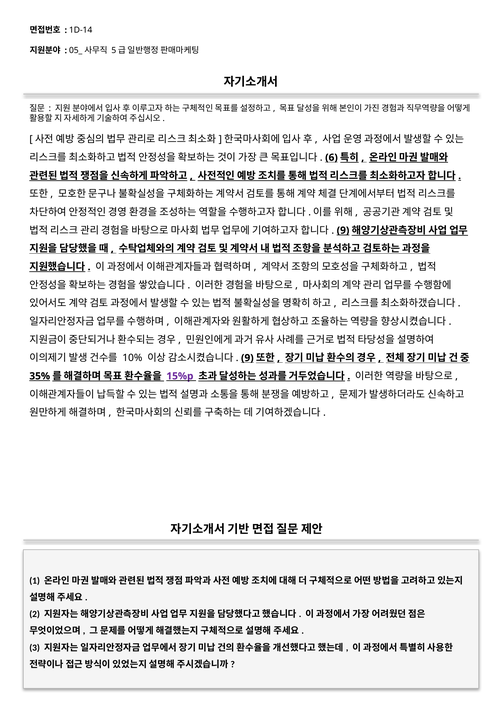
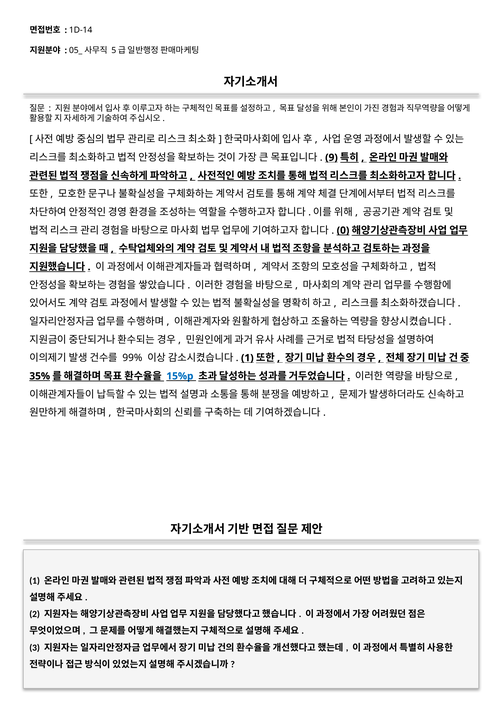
6: 6 -> 9
9 at (343, 230): 9 -> 0
10%: 10% -> 99%
9 at (247, 358): 9 -> 1
15%p colour: purple -> blue
